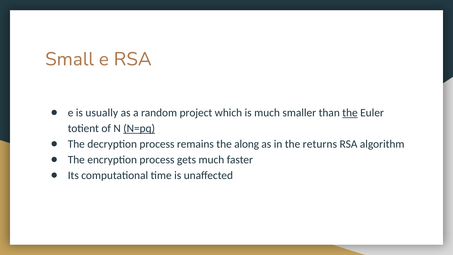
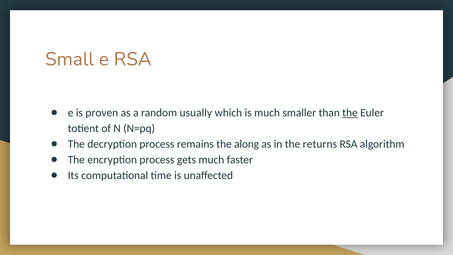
usually: usually -> proven
project: project -> usually
N=pq underline: present -> none
